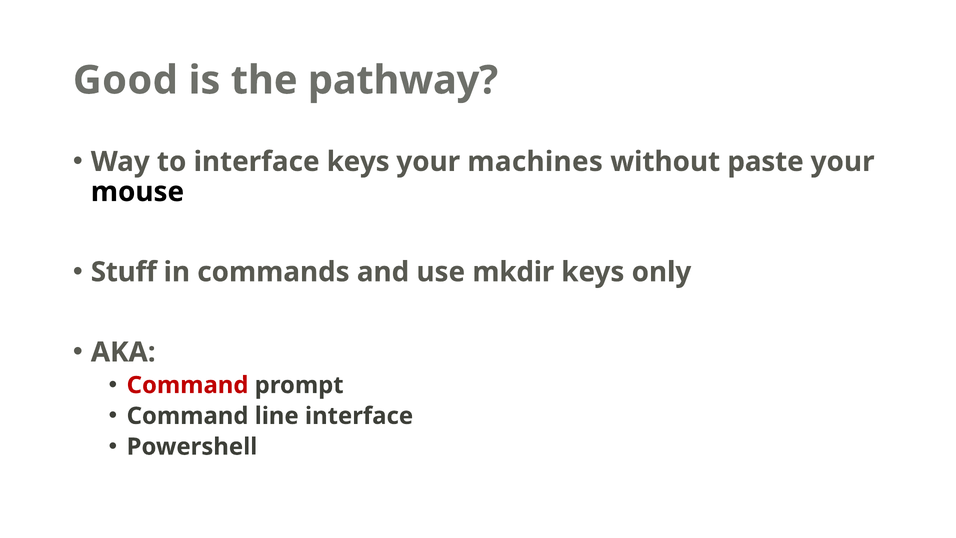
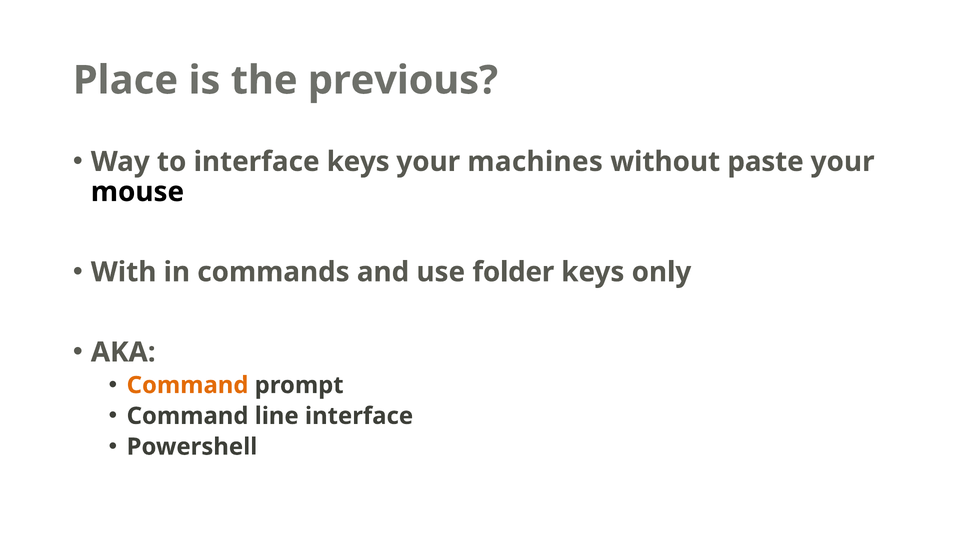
Good: Good -> Place
pathway: pathway -> previous
Stuff: Stuff -> With
mkdir: mkdir -> folder
Command at (188, 385) colour: red -> orange
